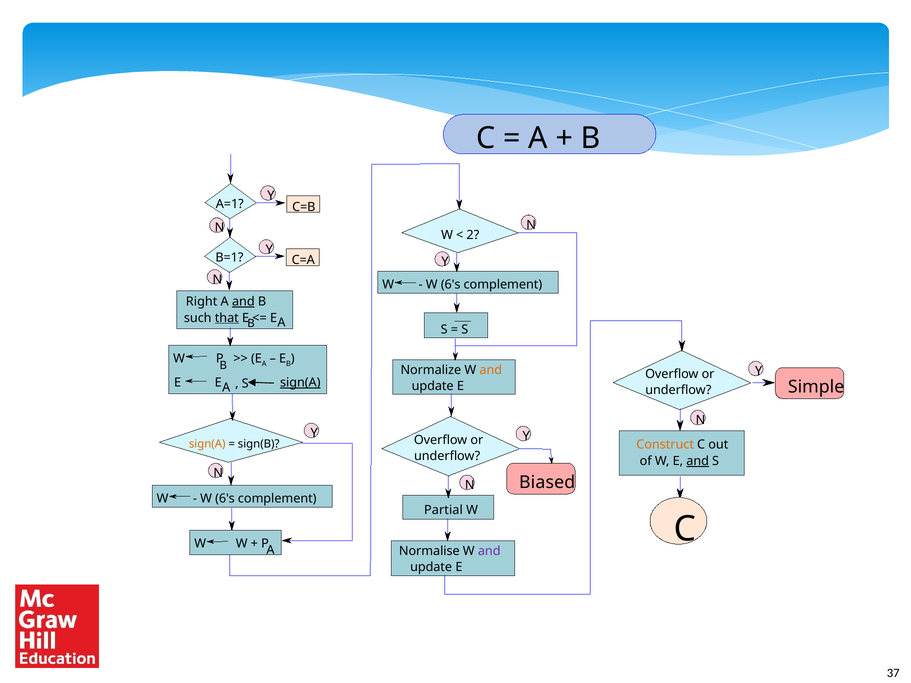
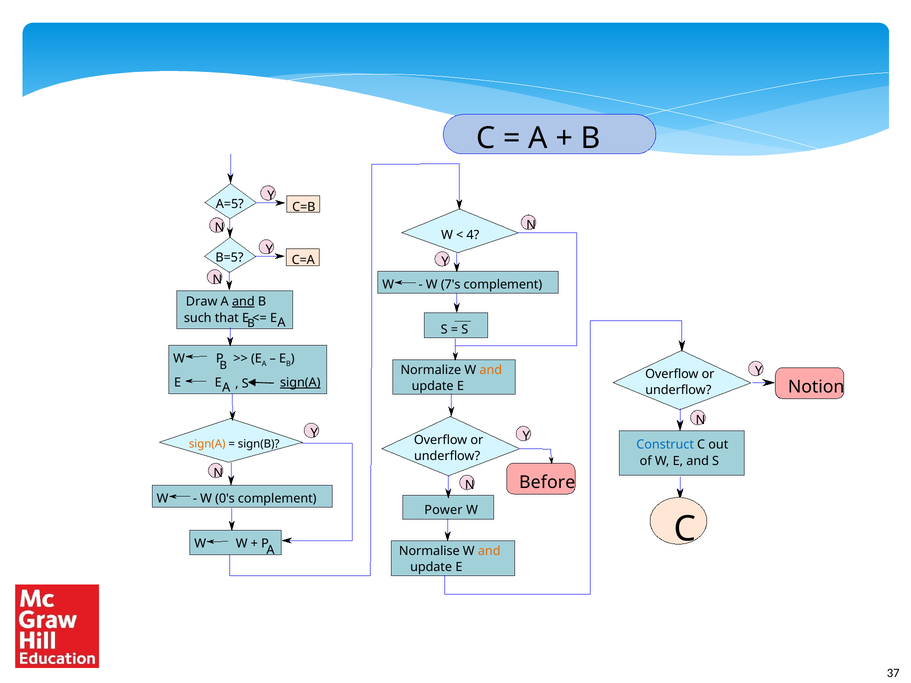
A=1: A=1 -> A=5
2: 2 -> 4
B=1: B=1 -> B=5
6's at (451, 285): 6's -> 7's
Right: Right -> Draw
that underline: present -> none
Simple: Simple -> Notion
Construct colour: orange -> blue
and at (698, 461) underline: present -> none
Biased: Biased -> Before
6's at (225, 499): 6's -> 0's
Partial: Partial -> Power
and at (489, 551) colour: purple -> orange
